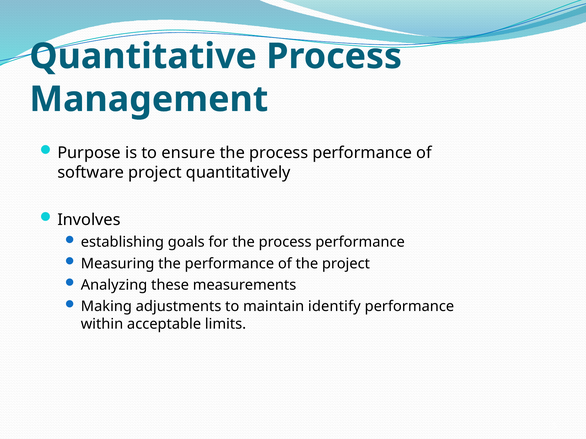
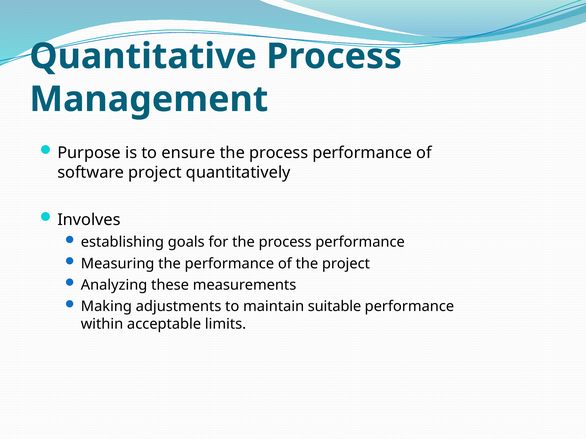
identify: identify -> suitable
